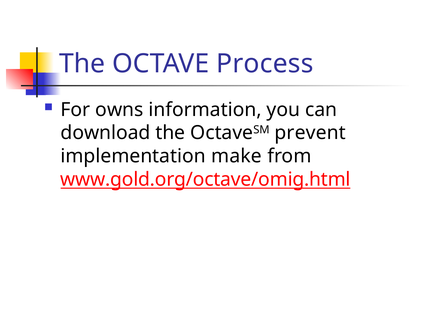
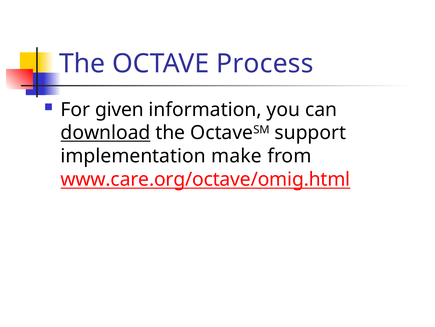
owns: owns -> given
download underline: none -> present
prevent: prevent -> support
www.gold.org/octave/omig.html: www.gold.org/octave/omig.html -> www.care.org/octave/omig.html
